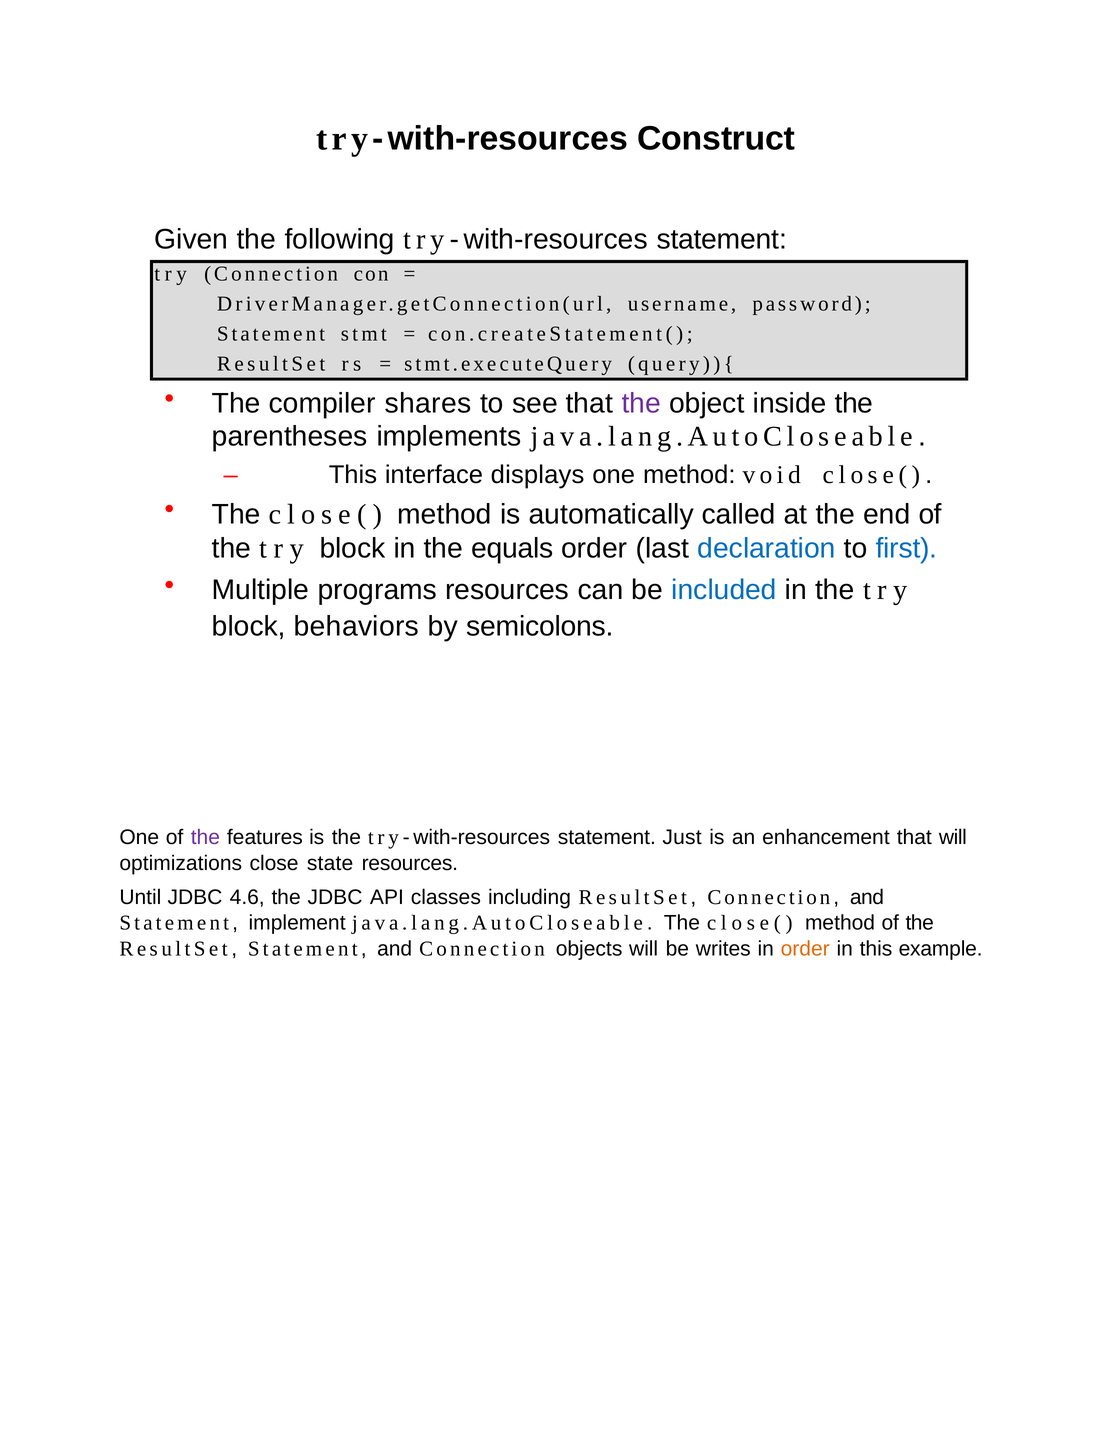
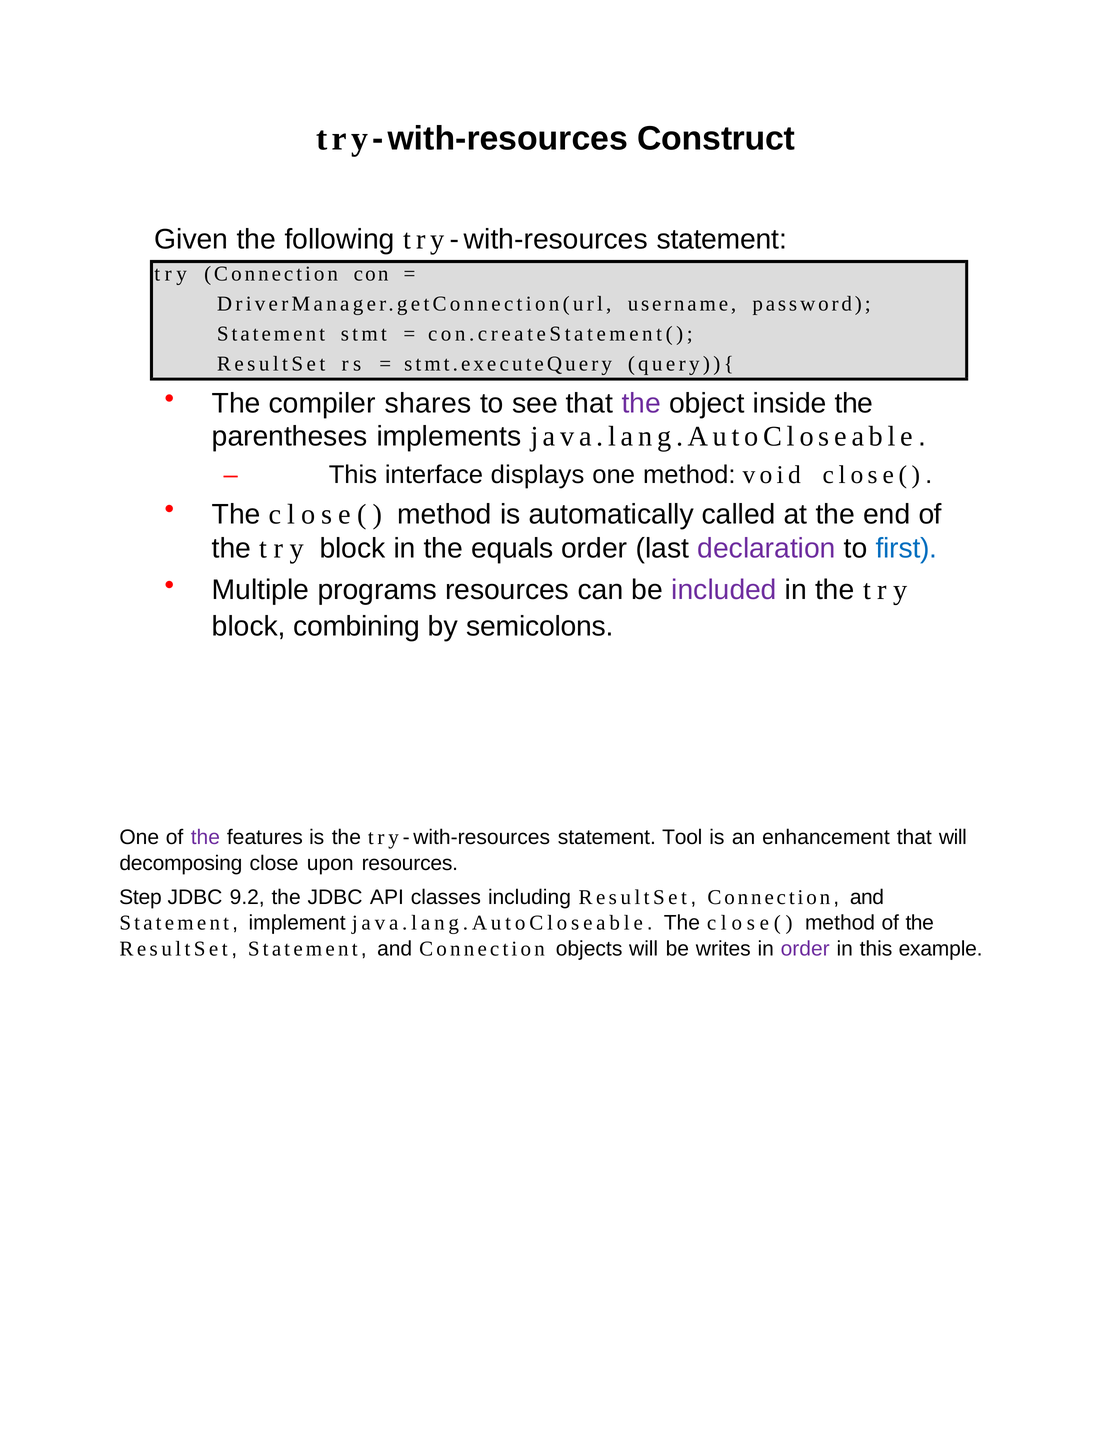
declaration colour: blue -> purple
included colour: blue -> purple
behaviors: behaviors -> combining
Just: Just -> Tool
optimizations: optimizations -> decomposing
state: state -> upon
Until: Until -> Step
4.6: 4.6 -> 9.2
order at (805, 949) colour: orange -> purple
